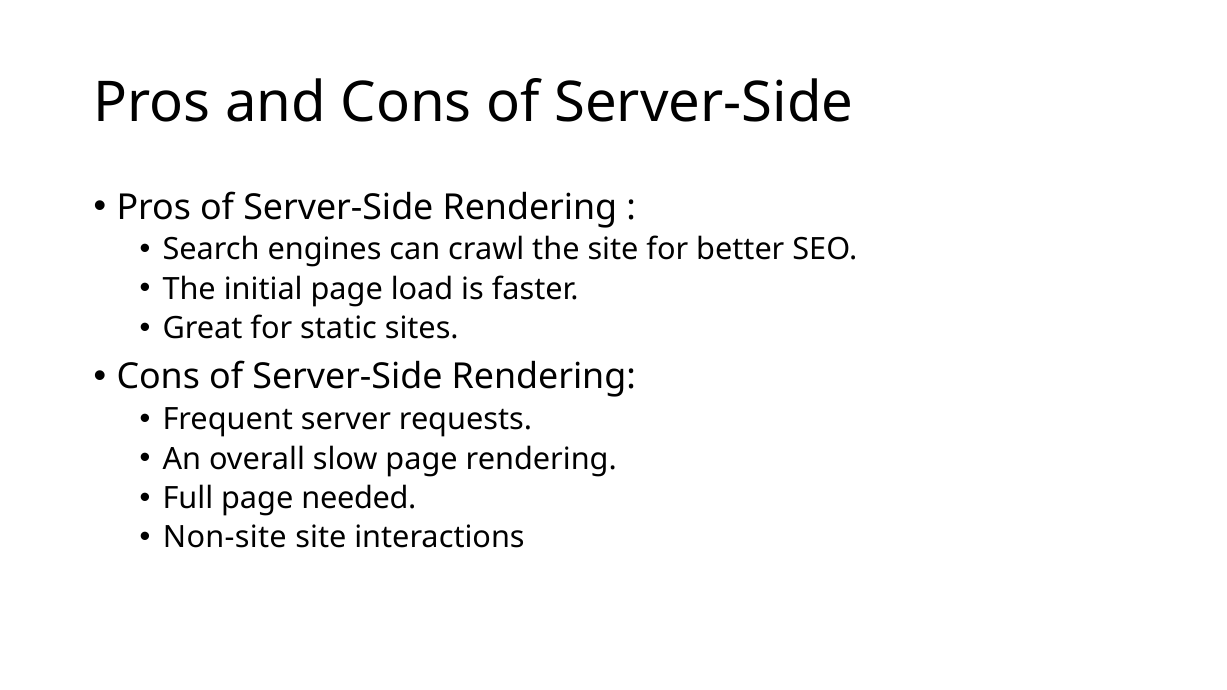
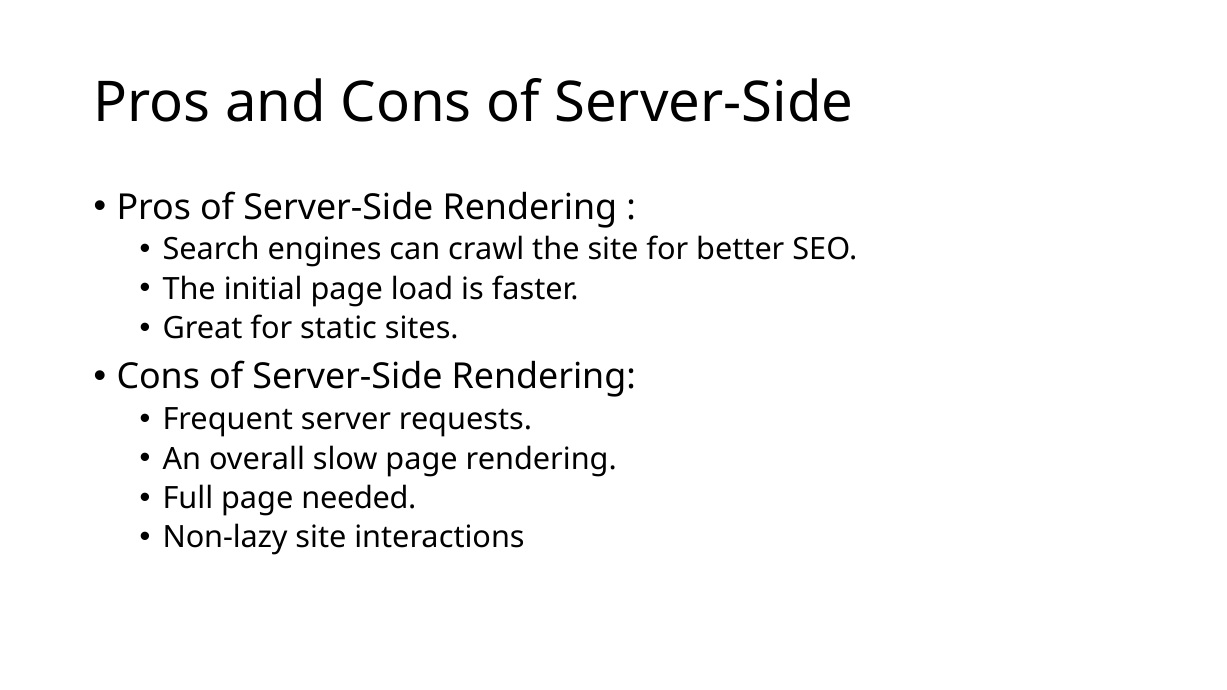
Non-site: Non-site -> Non-lazy
